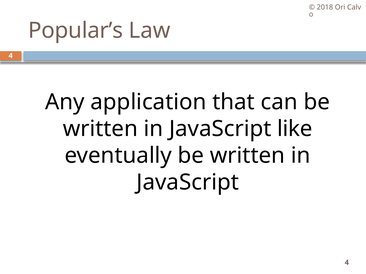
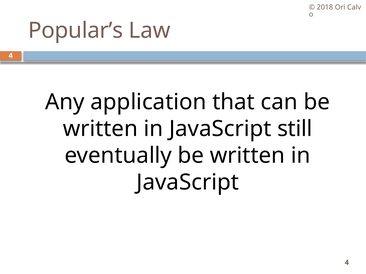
like: like -> still
